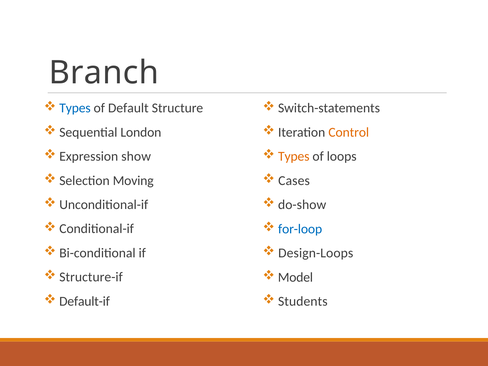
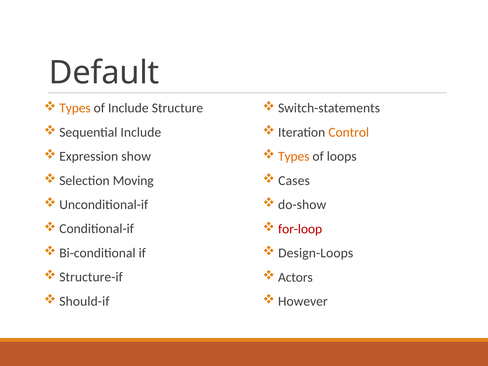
Branch: Branch -> Default
Types at (75, 108) colour: blue -> orange
of Default: Default -> Include
Sequential London: London -> Include
for-loop colour: blue -> red
Model: Model -> Actors
Default-if: Default-if -> Should-if
Students: Students -> However
